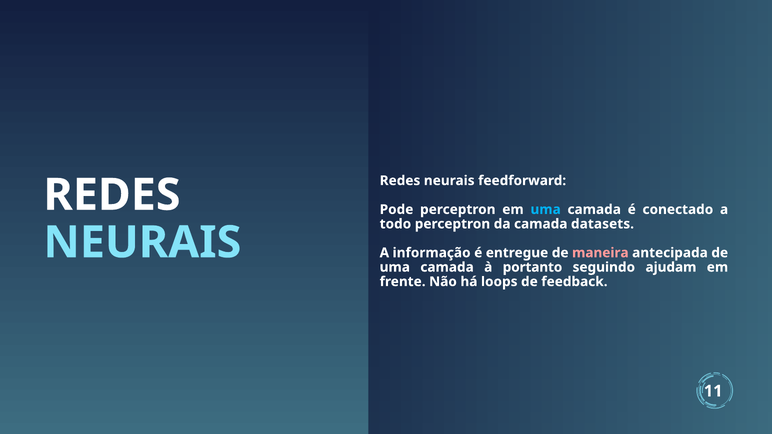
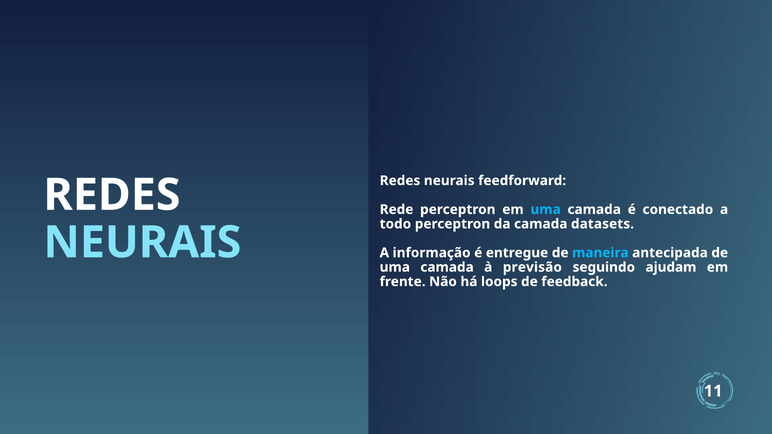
Pode: Pode -> Rede
maneira colour: pink -> light blue
portanto: portanto -> previsão
